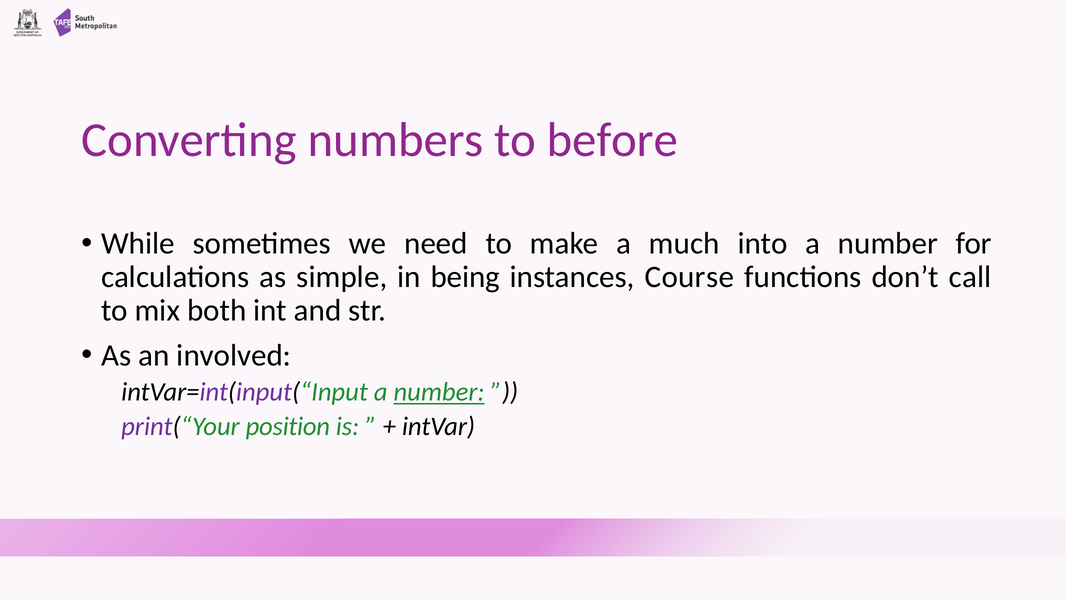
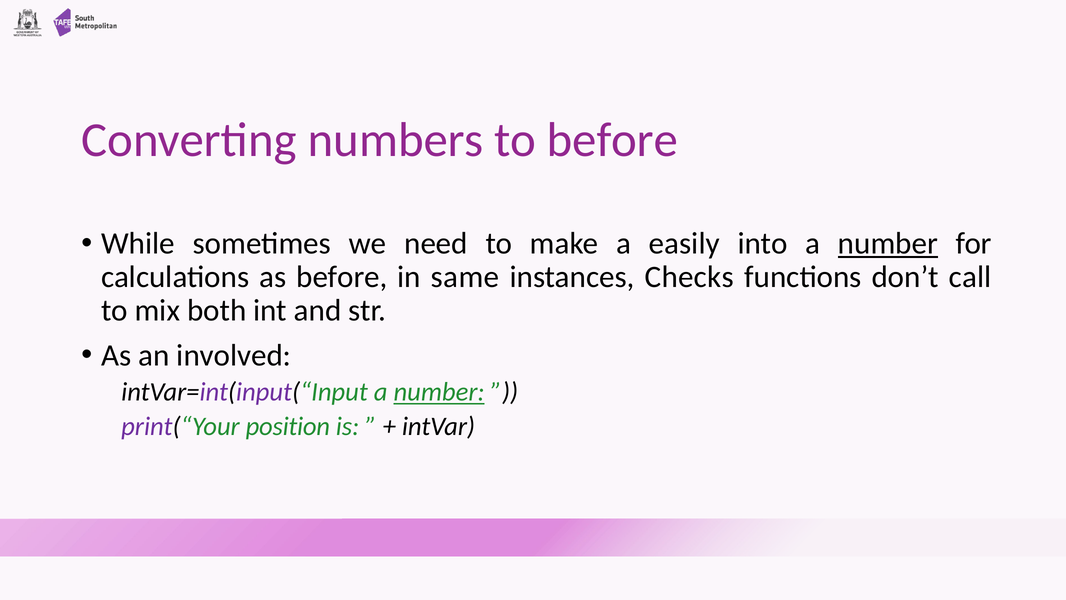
much: much -> easily
number at (888, 243) underline: none -> present
as simple: simple -> before
being: being -> same
Course: Course -> Checks
